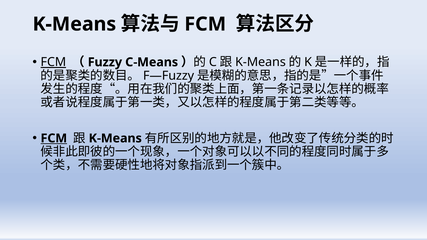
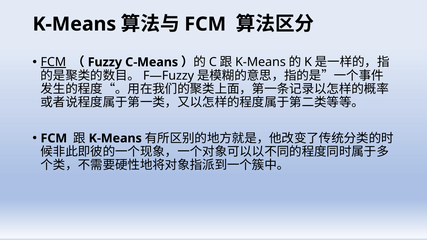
FCM at (54, 138) underline: present -> none
